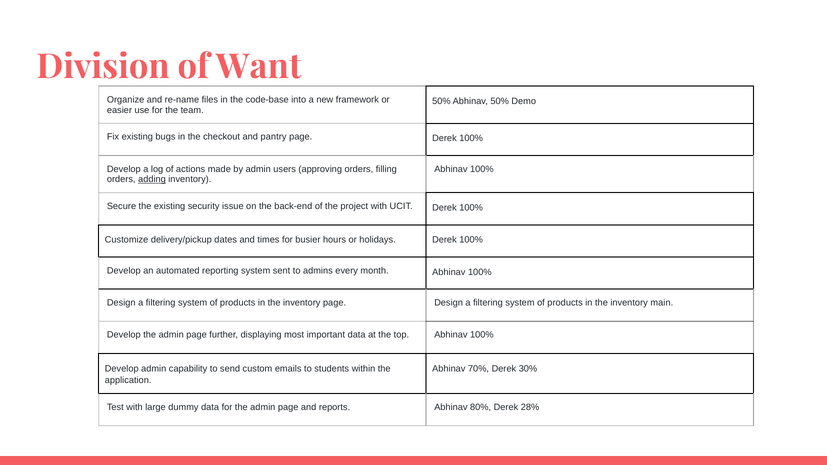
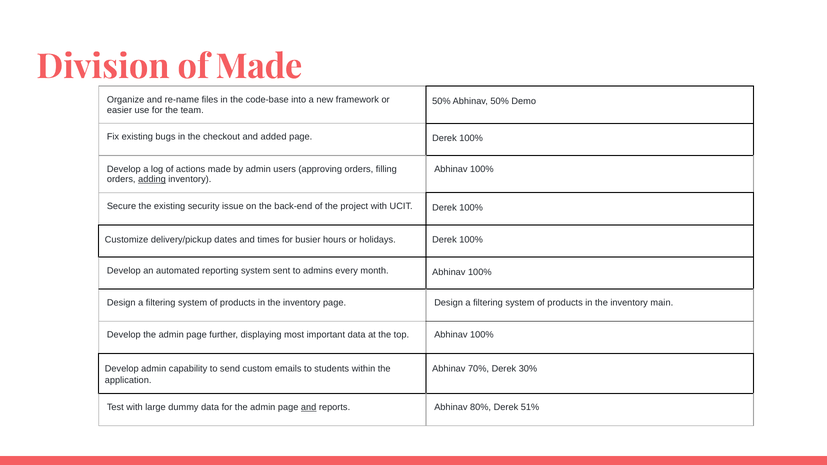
of Want: Want -> Made
pantry: pantry -> added
and at (309, 407) underline: none -> present
28%: 28% -> 51%
